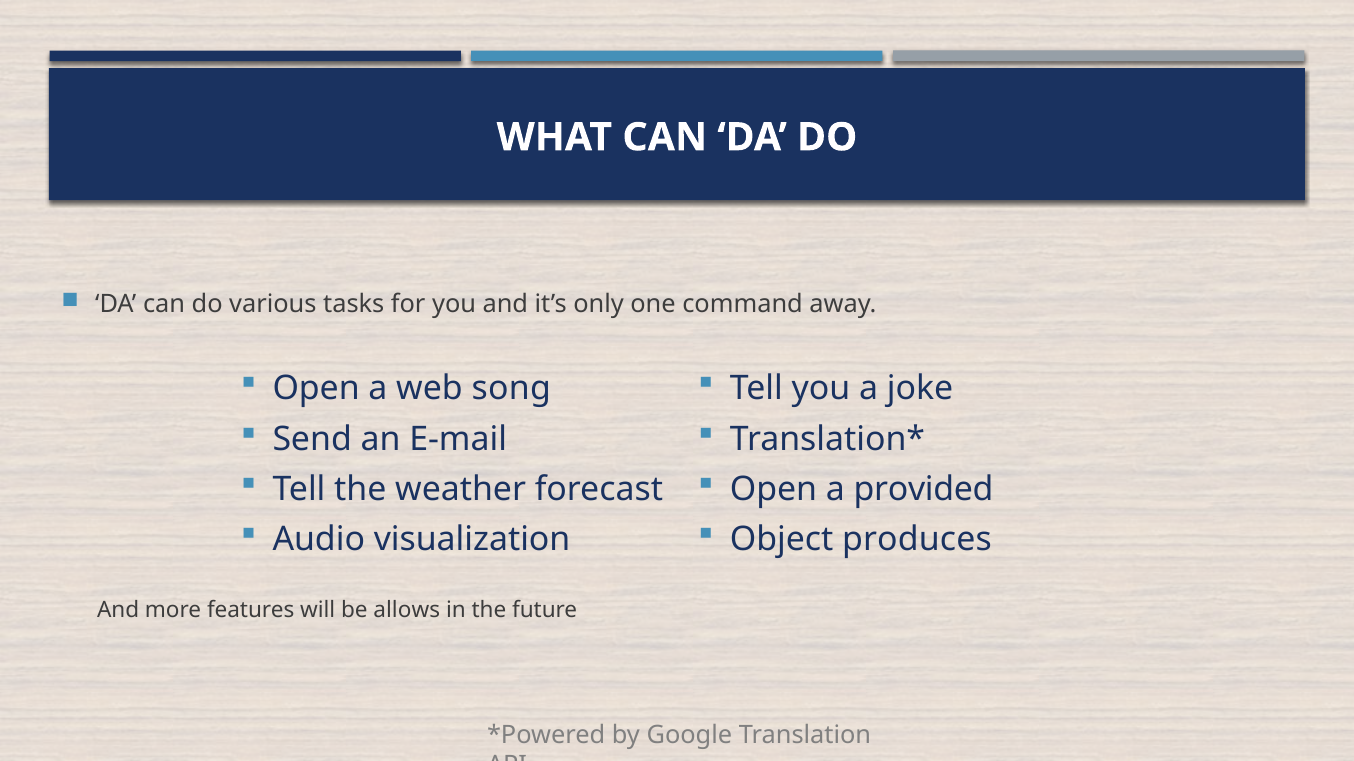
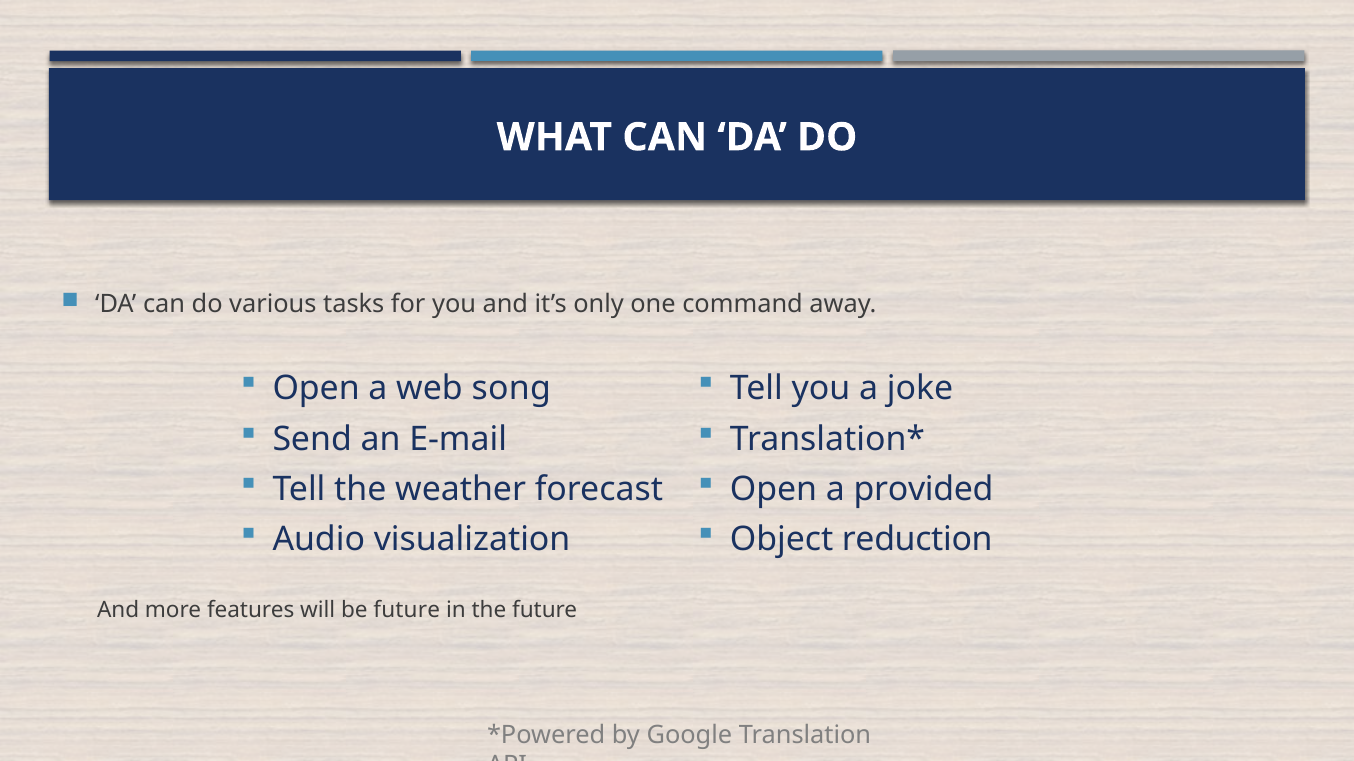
produces: produces -> reduction
be allows: allows -> future
